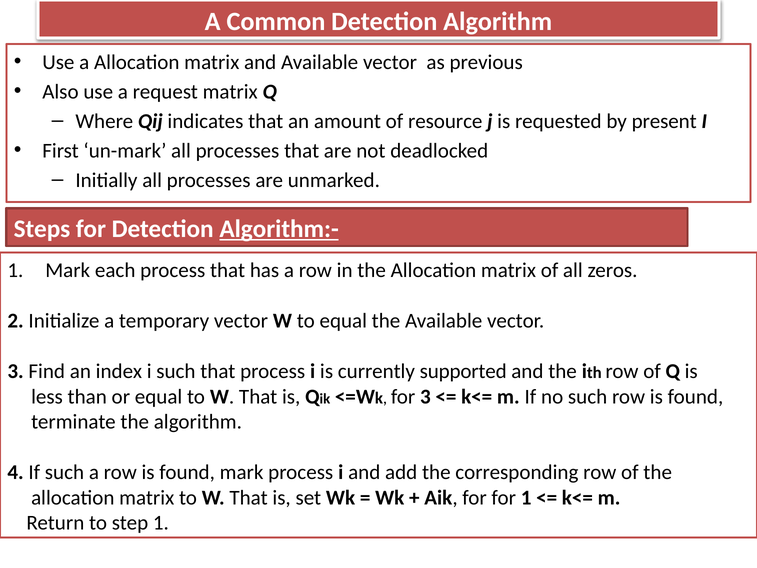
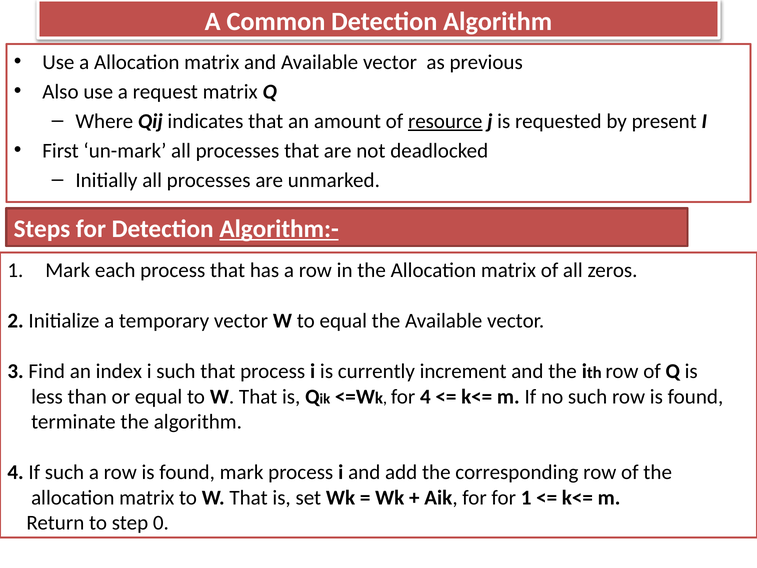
resource underline: none -> present
supported: supported -> increment
for 3: 3 -> 4
step 1: 1 -> 0
